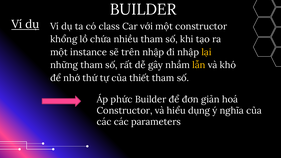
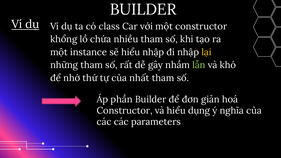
sẽ trên: trên -> hiểu
lẫn colour: yellow -> light green
thiết: thiết -> nhất
phức: phức -> phần
